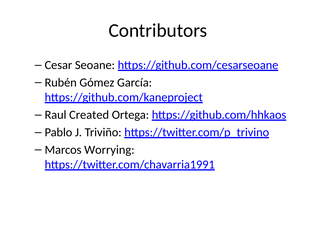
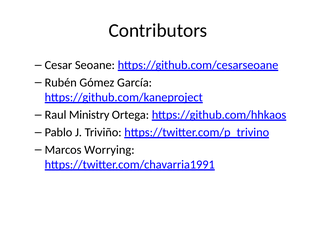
Created: Created -> Ministry
